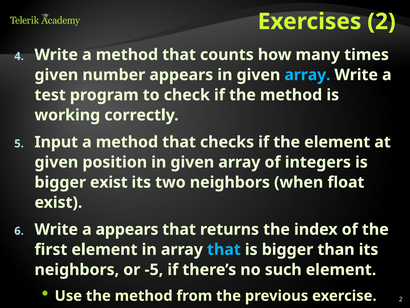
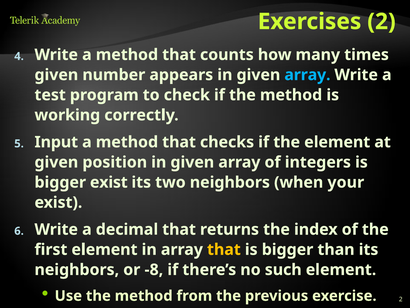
float: float -> your
a appears: appears -> decimal
that at (224, 249) colour: light blue -> yellow
-5: -5 -> -8
